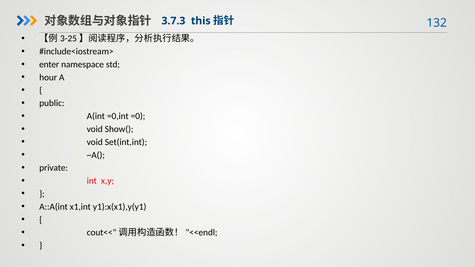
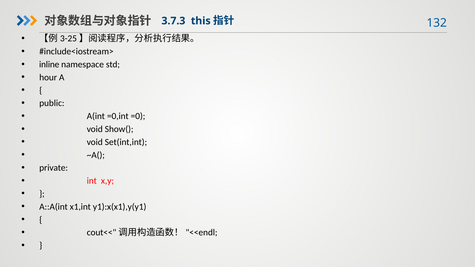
enter: enter -> inline
